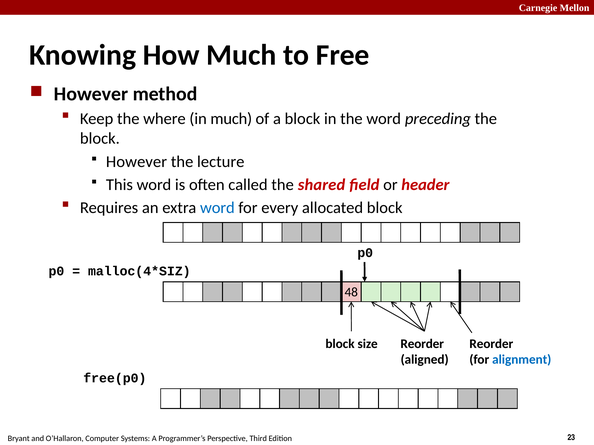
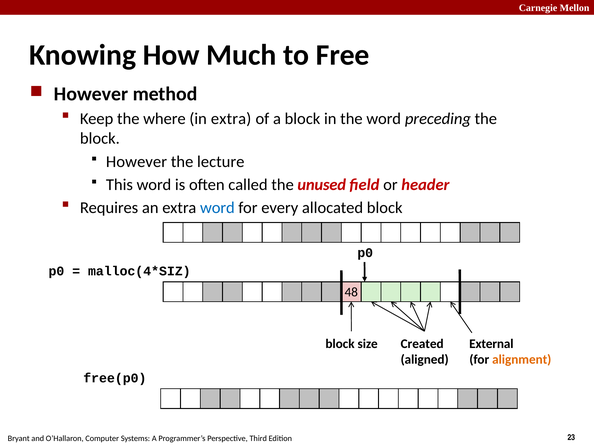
in much: much -> extra
shared: shared -> unused
size Reorder: Reorder -> Created
Reorder at (491, 344): Reorder -> External
alignment colour: blue -> orange
